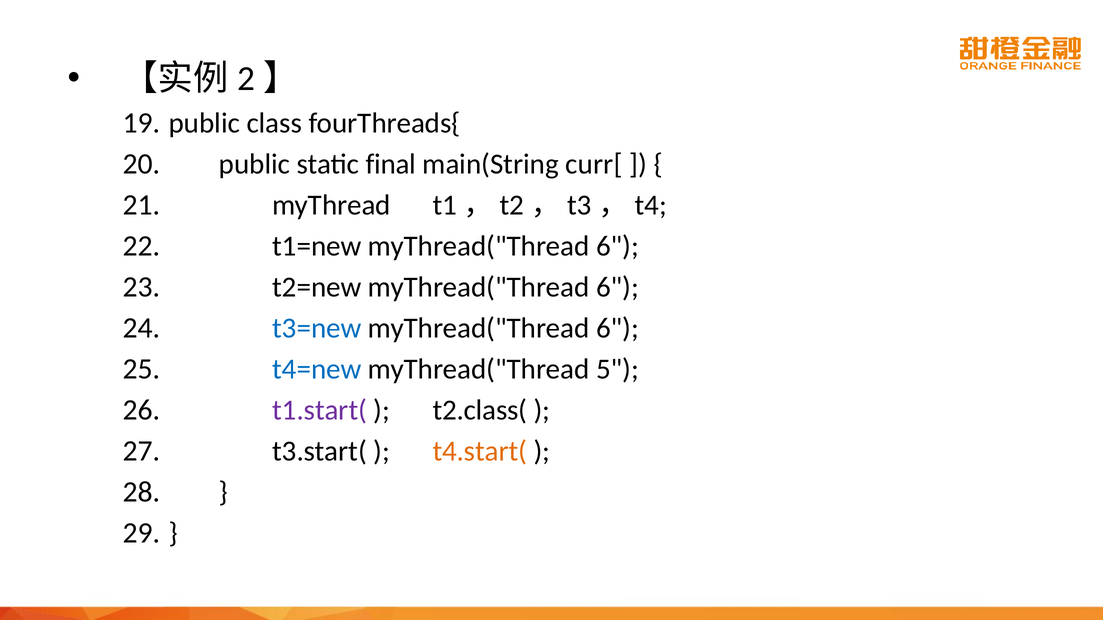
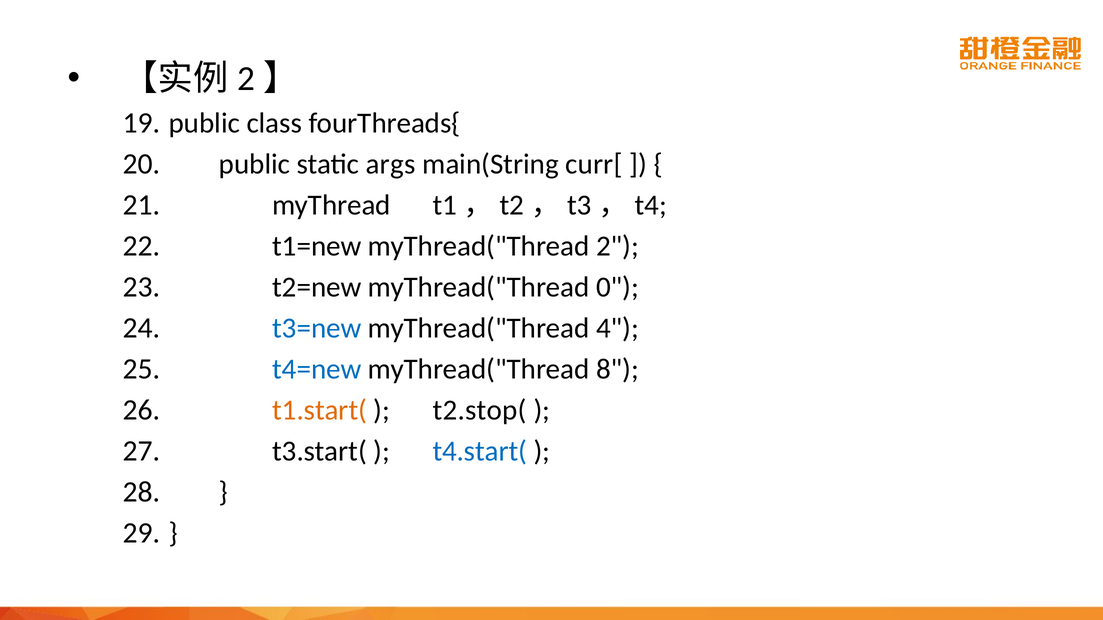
final: final -> args
t1=new myThread("Thread 6: 6 -> 2
t2=new myThread("Thread 6: 6 -> 0
6 at (617, 328): 6 -> 4
5: 5 -> 8
t1.start( colour: purple -> orange
t2.class(: t2.class( -> t2.stop(
t4.start( colour: orange -> blue
